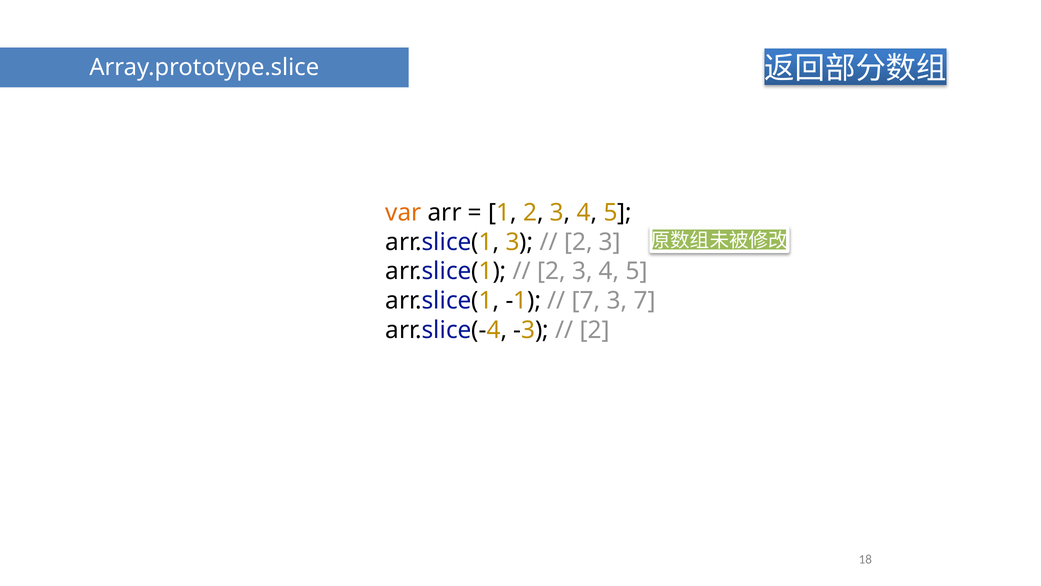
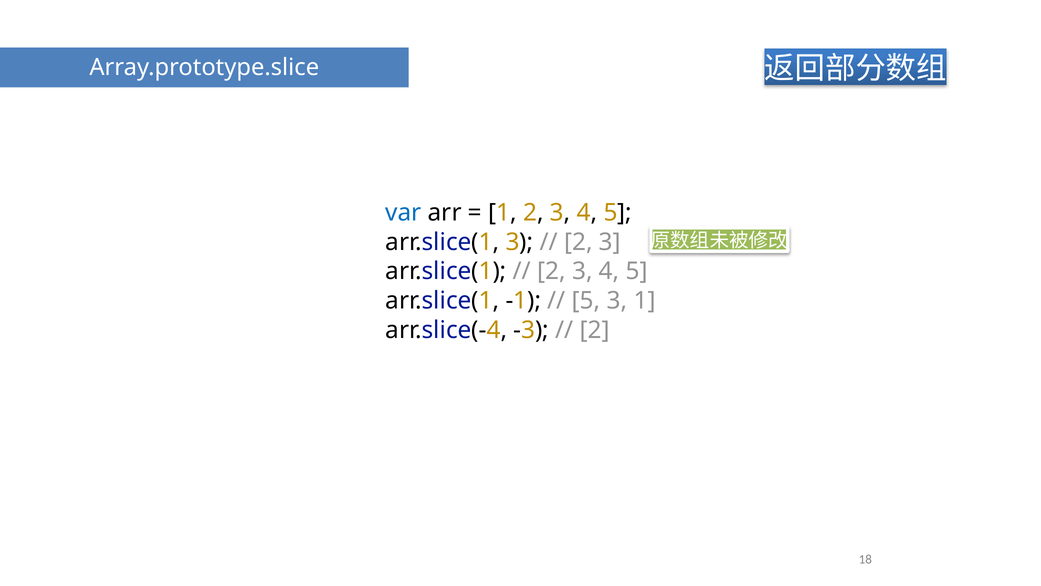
var colour: orange -> blue
7 at (586, 300): 7 -> 5
3 7: 7 -> 1
